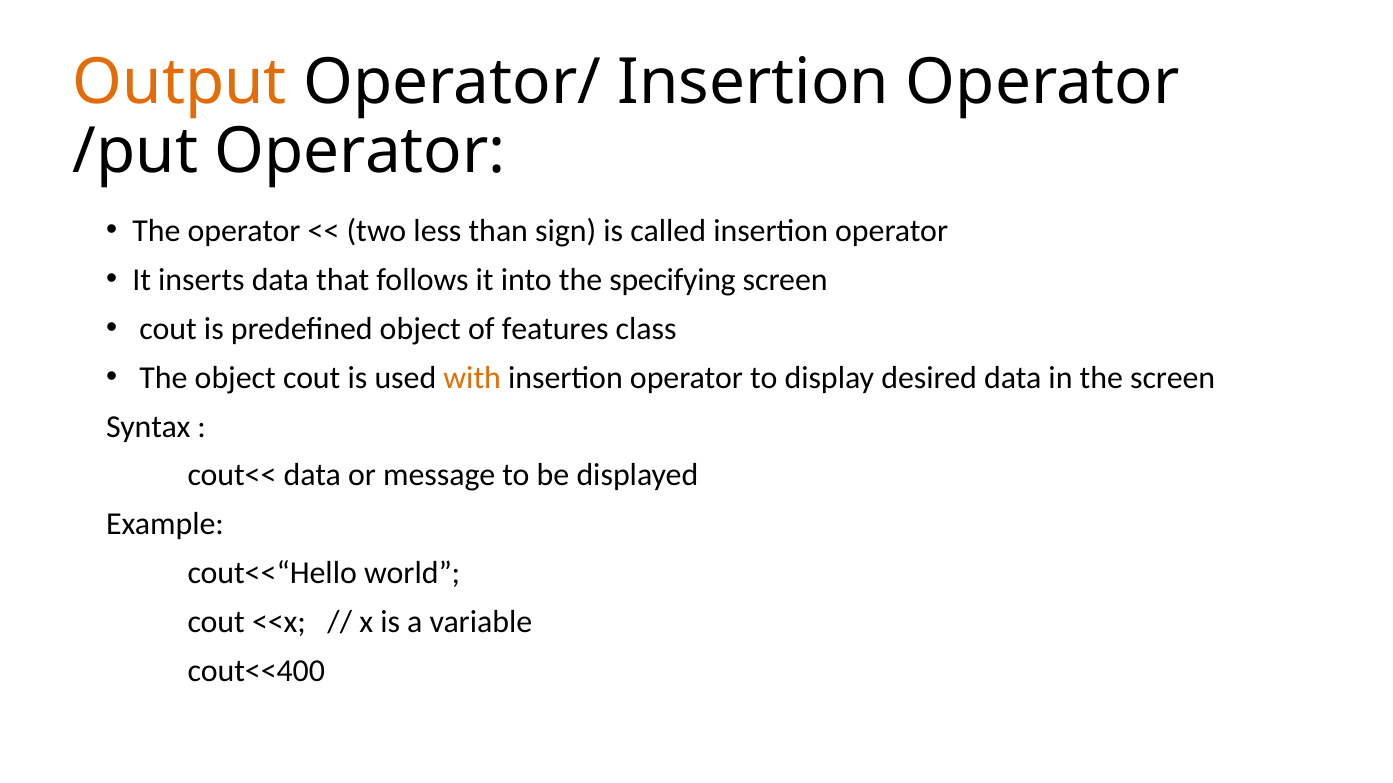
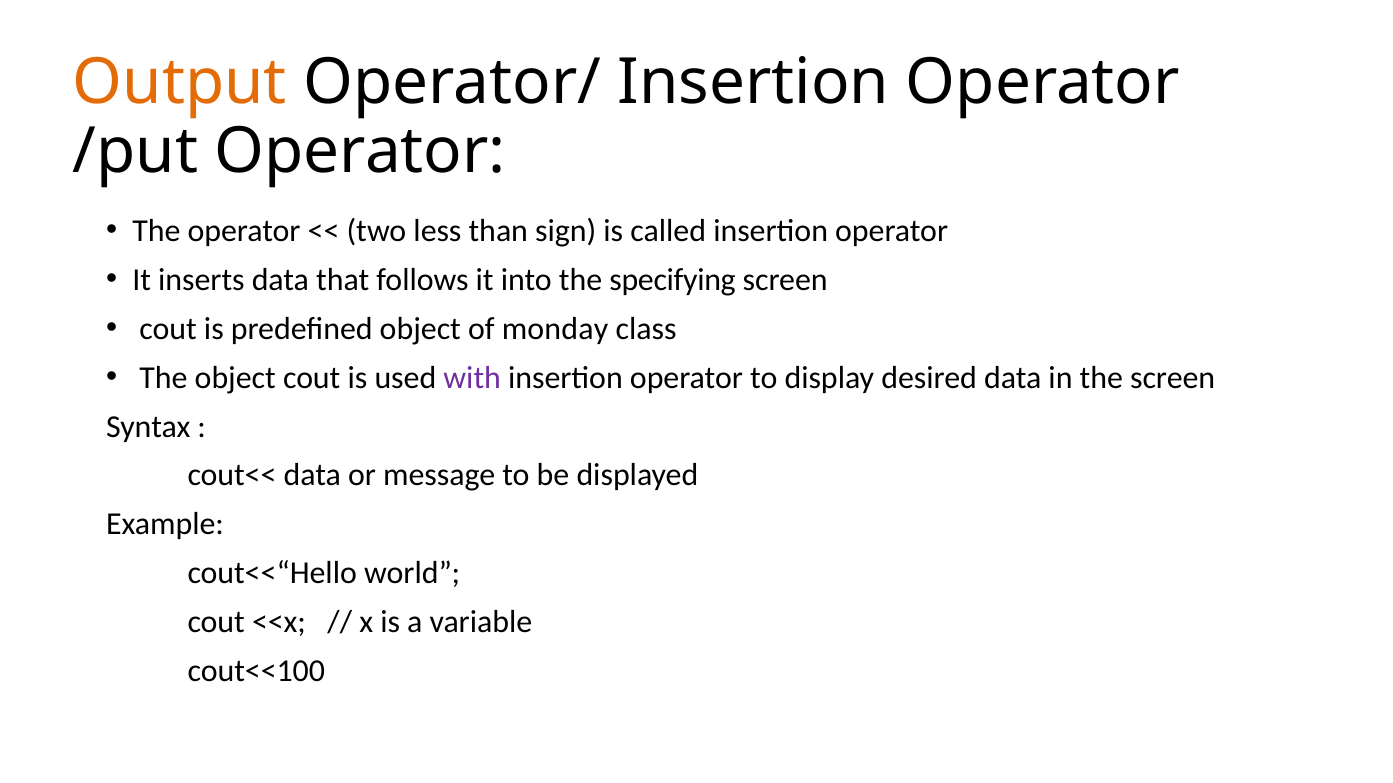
features: features -> monday
with colour: orange -> purple
cout<<400: cout<<400 -> cout<<100
